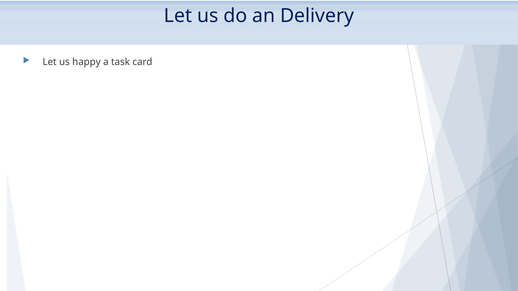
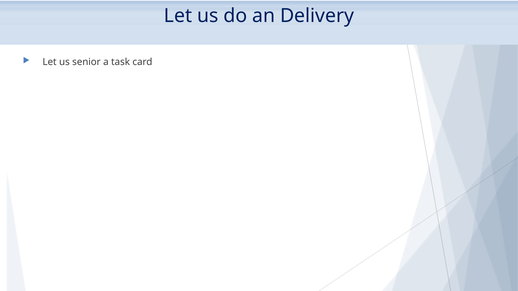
happy: happy -> senior
